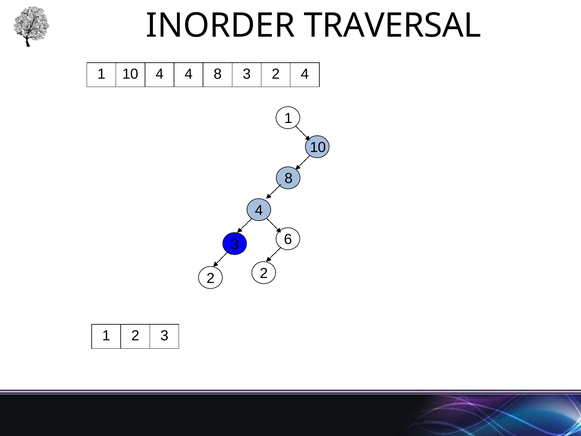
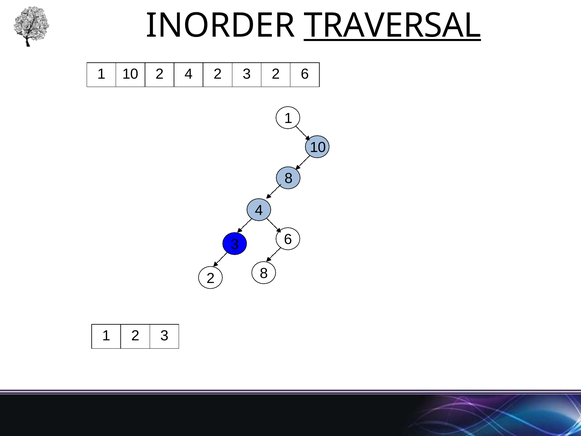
TRAVERSAL underline: none -> present
10 4: 4 -> 2
4 8: 8 -> 2
2 4: 4 -> 6
2 2: 2 -> 8
